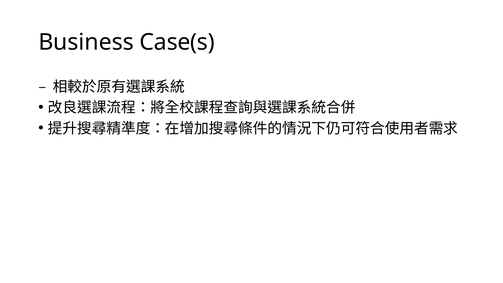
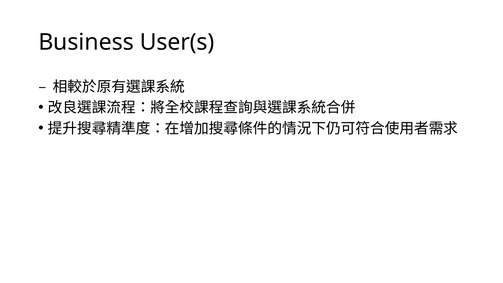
Case(s: Case(s -> User(s
